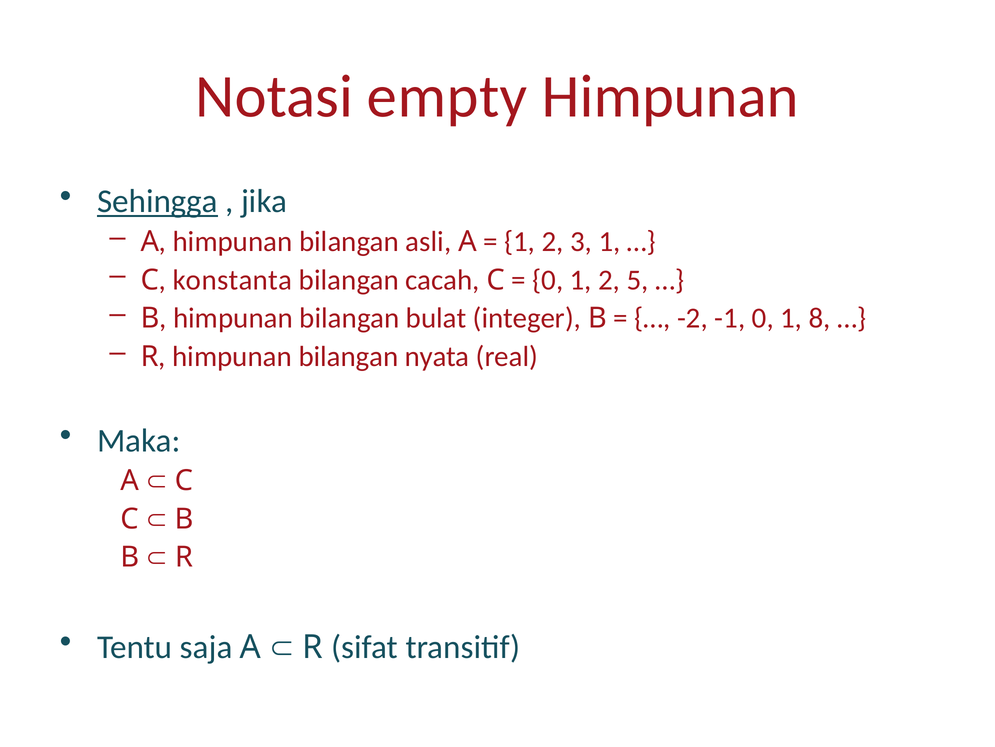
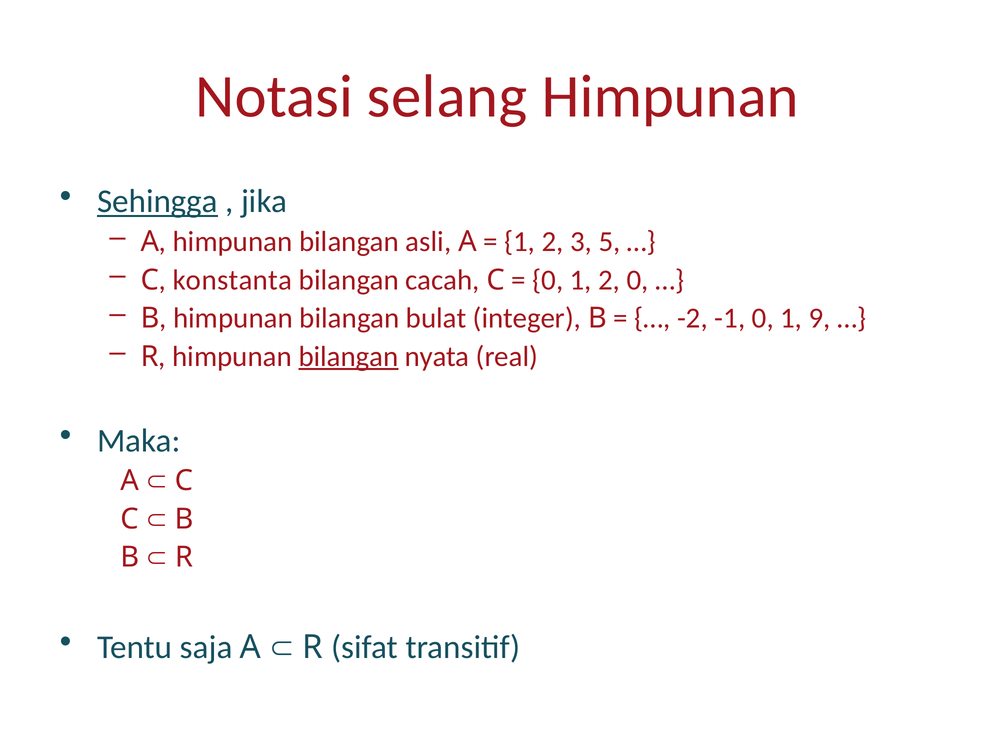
empty: empty -> selang
3 1: 1 -> 5
2 5: 5 -> 0
8: 8 -> 9
bilangan at (349, 356) underline: none -> present
